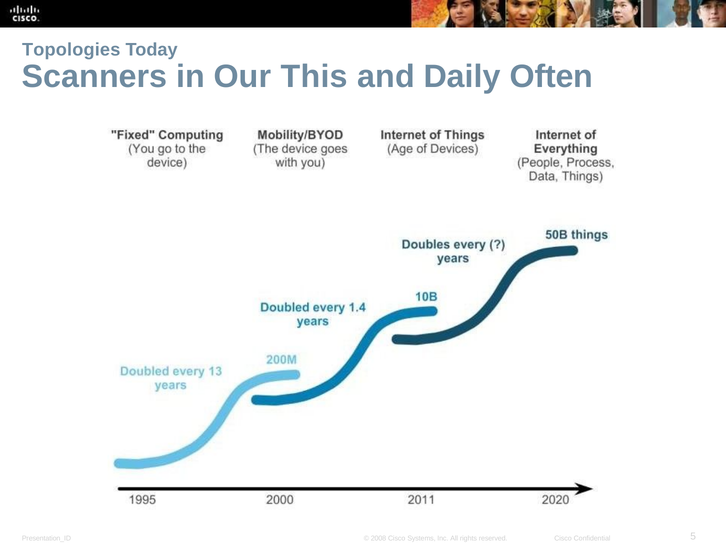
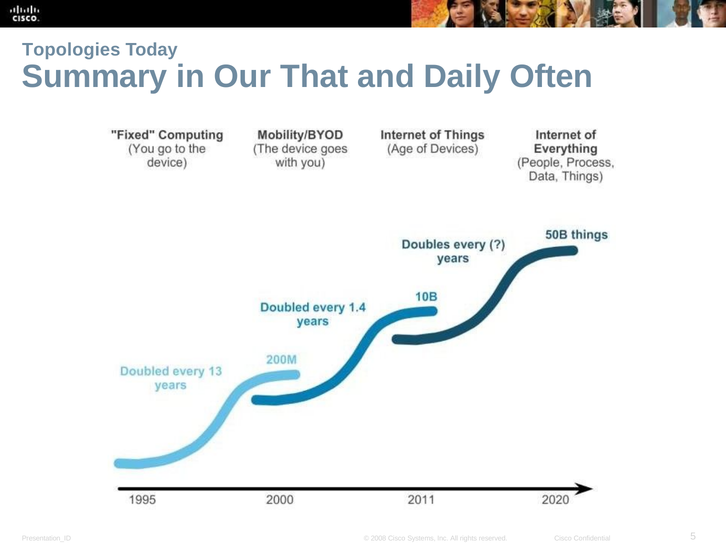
Scanners: Scanners -> Summary
This: This -> That
